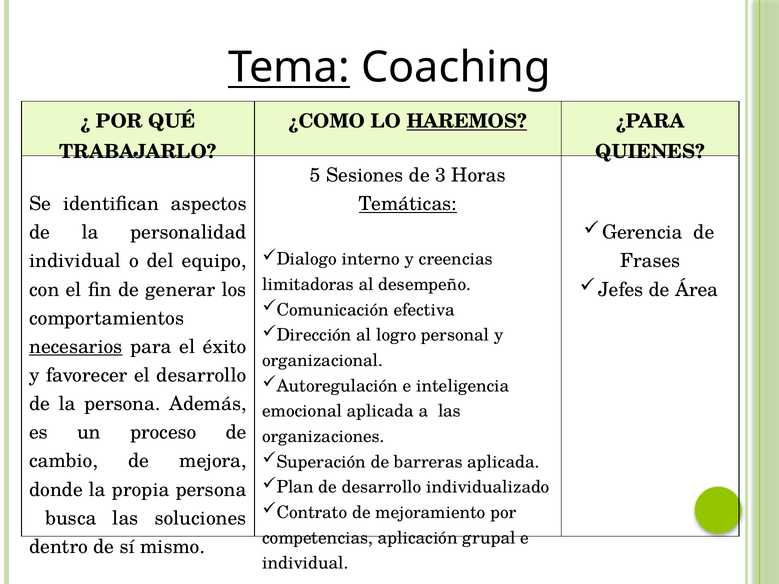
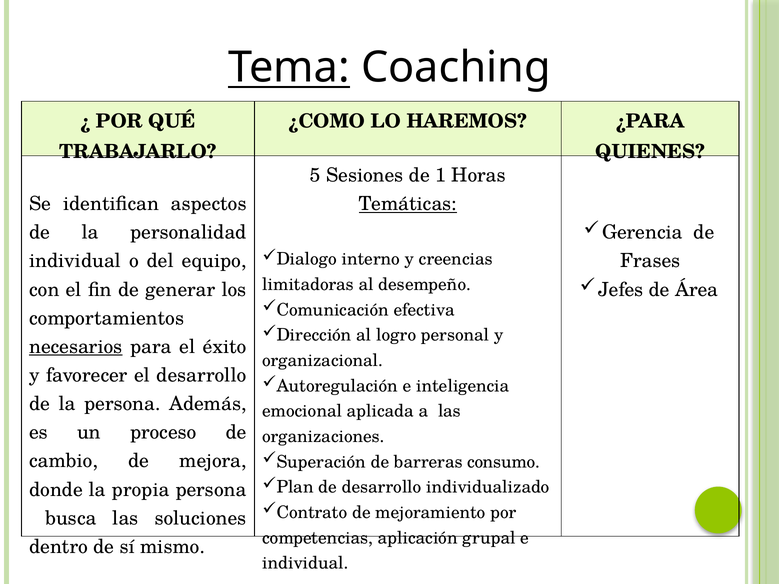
HAREMOS underline: present -> none
3: 3 -> 1
barreras aplicada: aplicada -> consumo
